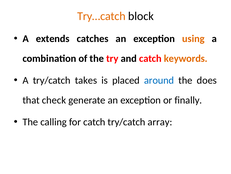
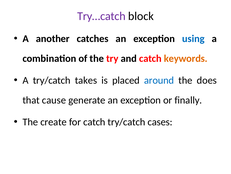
Try…catch colour: orange -> purple
extends: extends -> another
using colour: orange -> blue
check: check -> cause
calling: calling -> create
array: array -> cases
